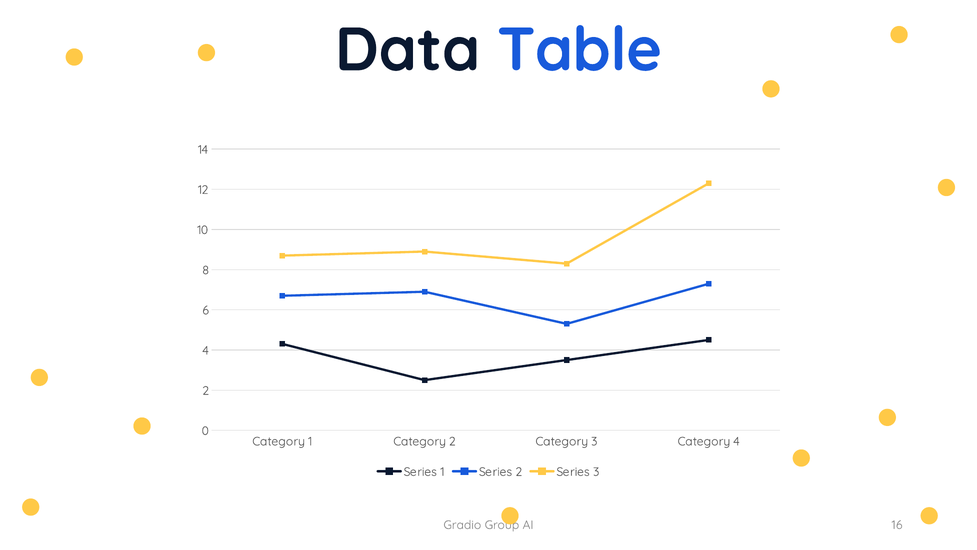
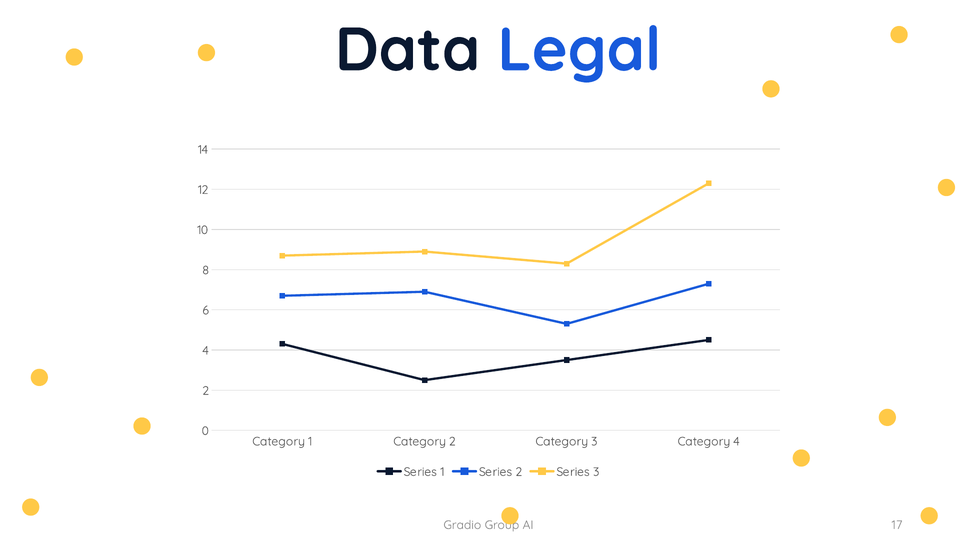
Table: Table -> Legal
16: 16 -> 17
